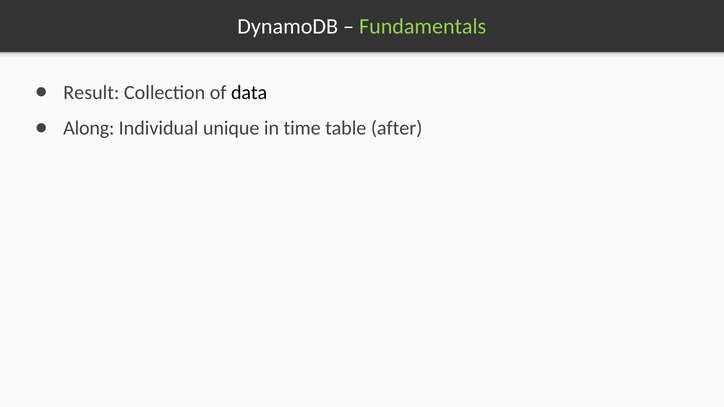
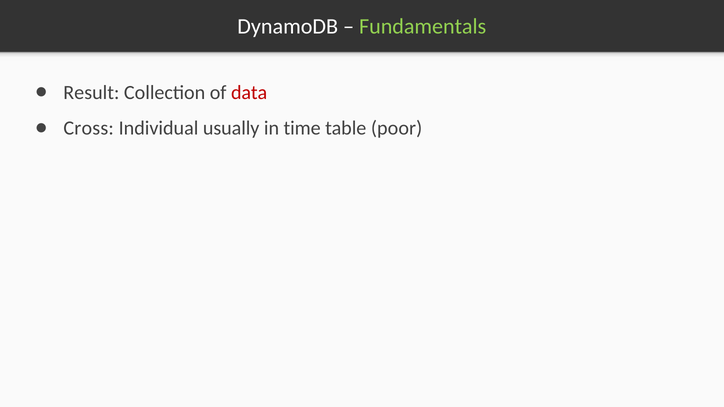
data colour: black -> red
Along: Along -> Cross
unique: unique -> usually
after: after -> poor
